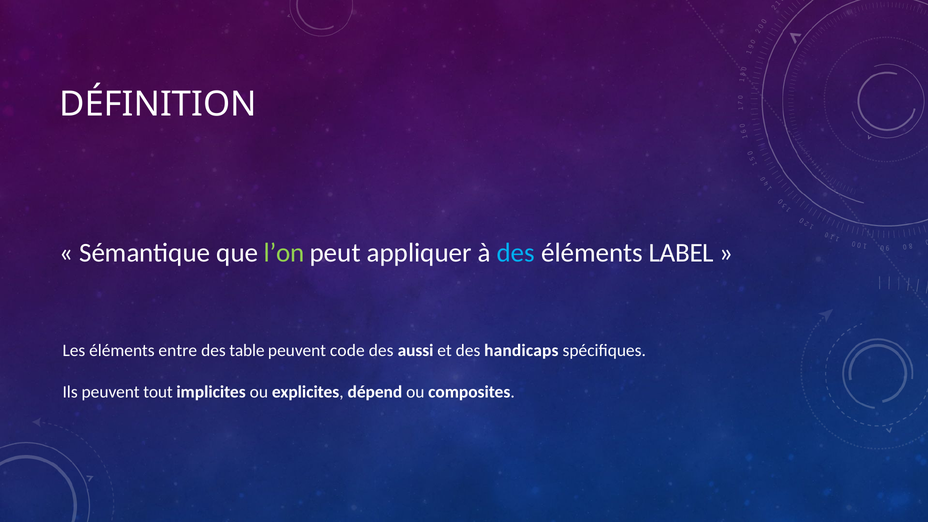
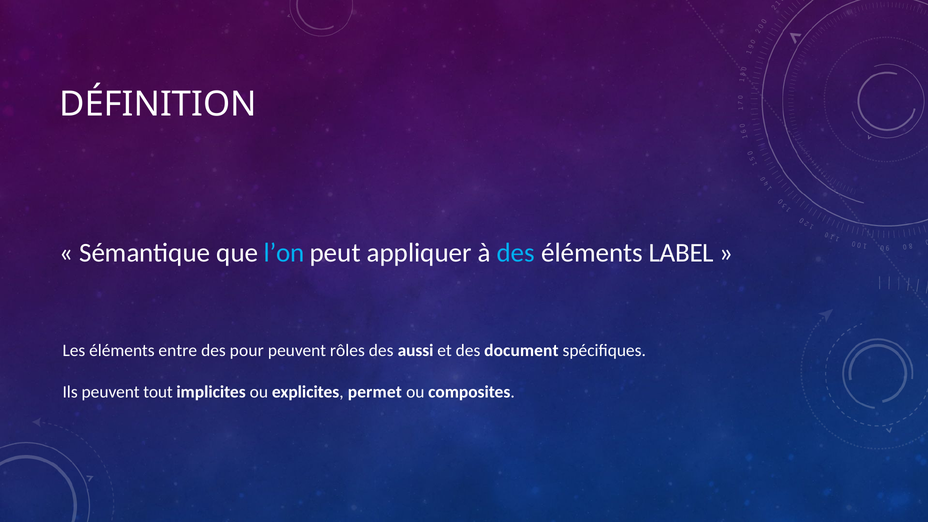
l’on colour: light green -> light blue
table: table -> pour
code: code -> rôles
handicaps: handicaps -> document
dépend: dépend -> permet
